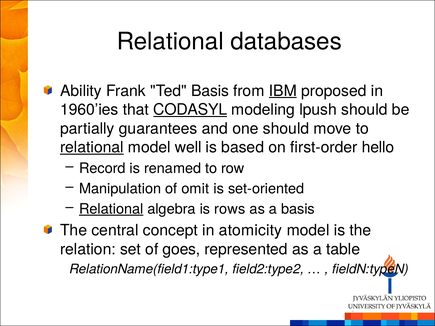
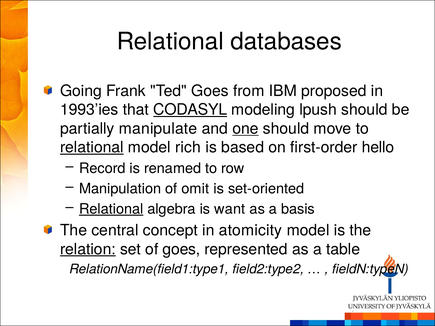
Ability: Ability -> Going
Ted Basis: Basis -> Goes
IBM underline: present -> none
1960’ies: 1960’ies -> 1993’ies
guarantees: guarantees -> manipulate
one underline: none -> present
well: well -> rich
rows: rows -> want
relation underline: none -> present
